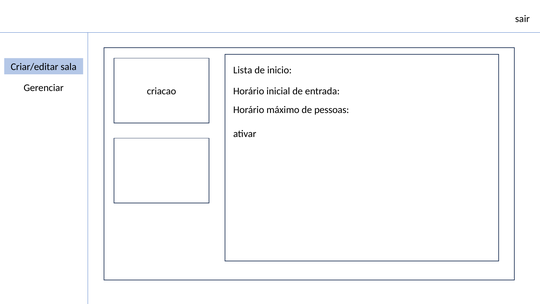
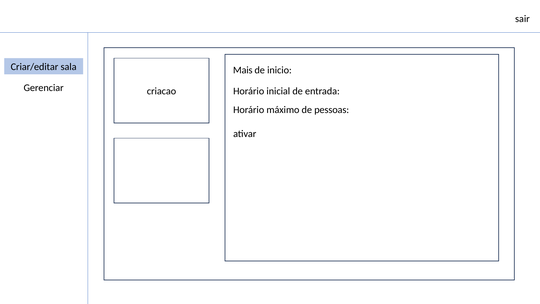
Lista: Lista -> Mais
